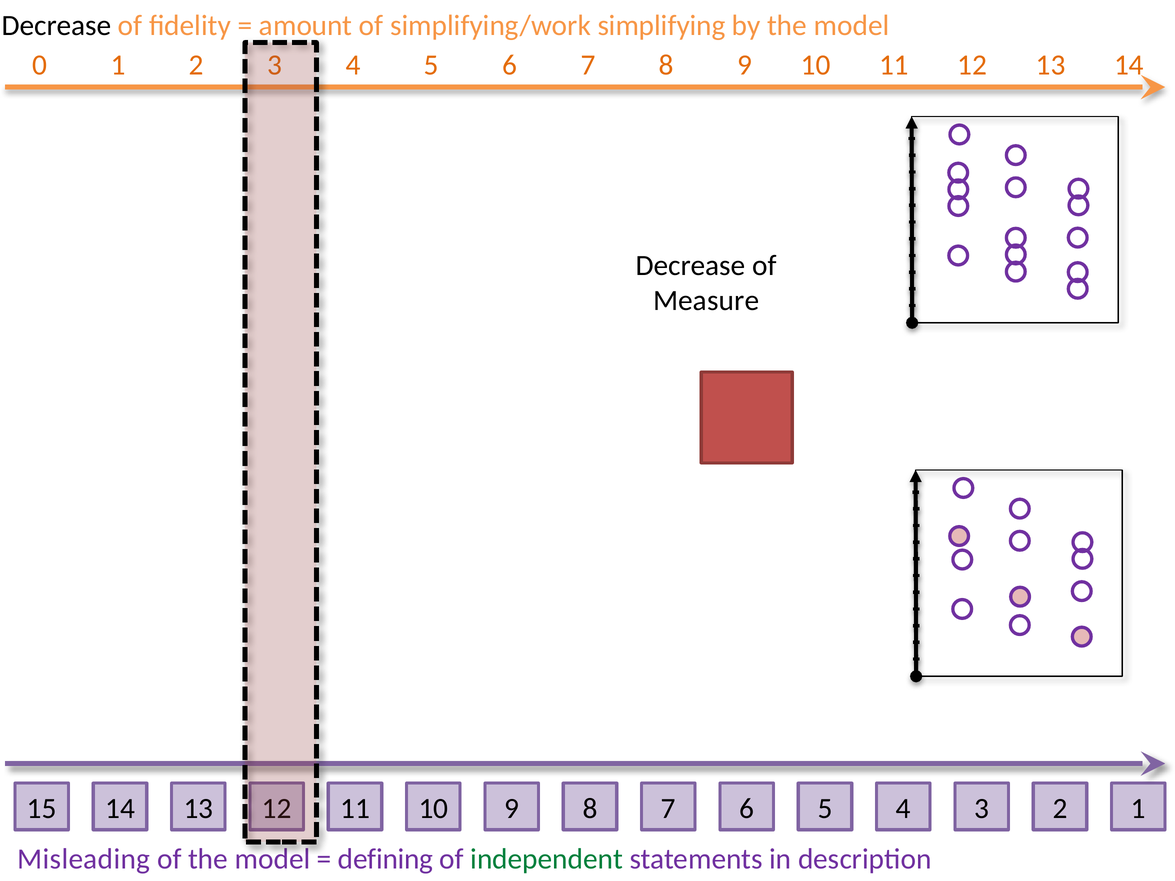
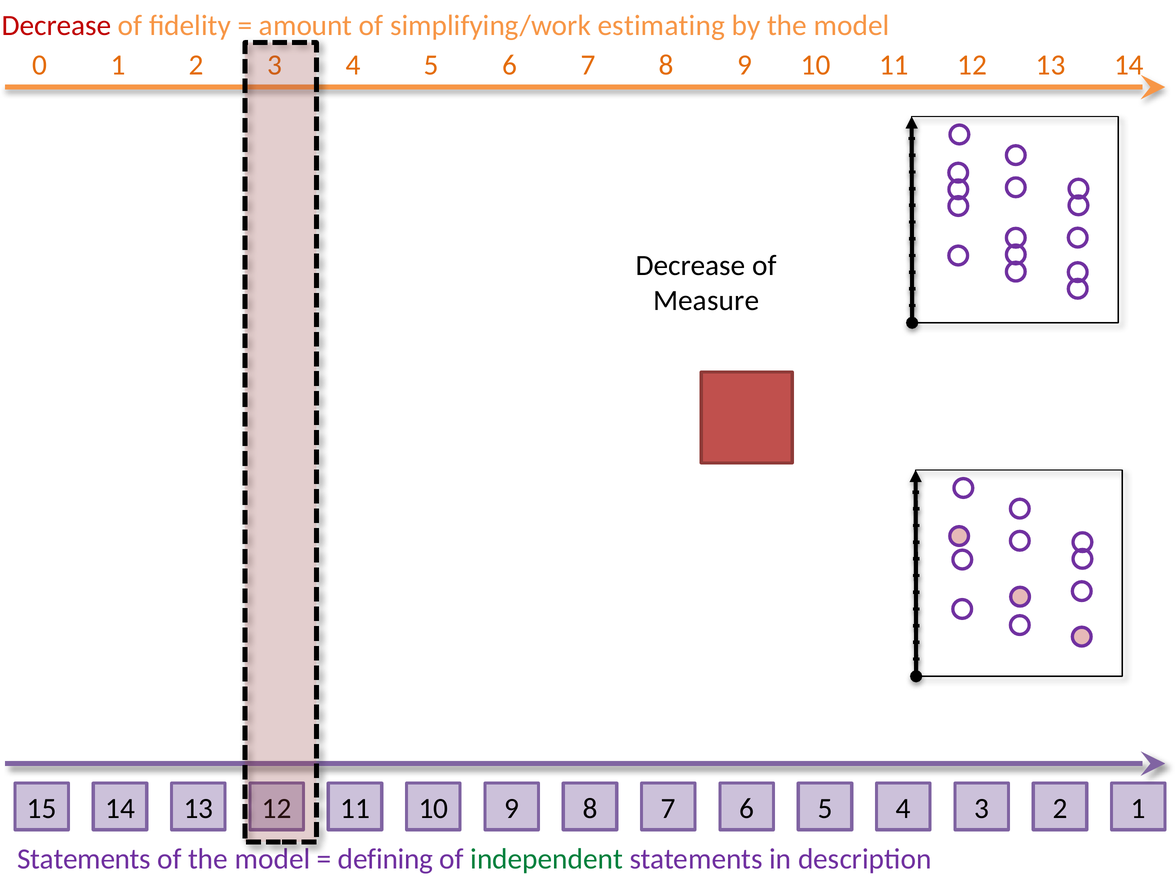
Decrease at (57, 25) colour: black -> red
simplifying: simplifying -> estimating
Misleading at (84, 859): Misleading -> Statements
